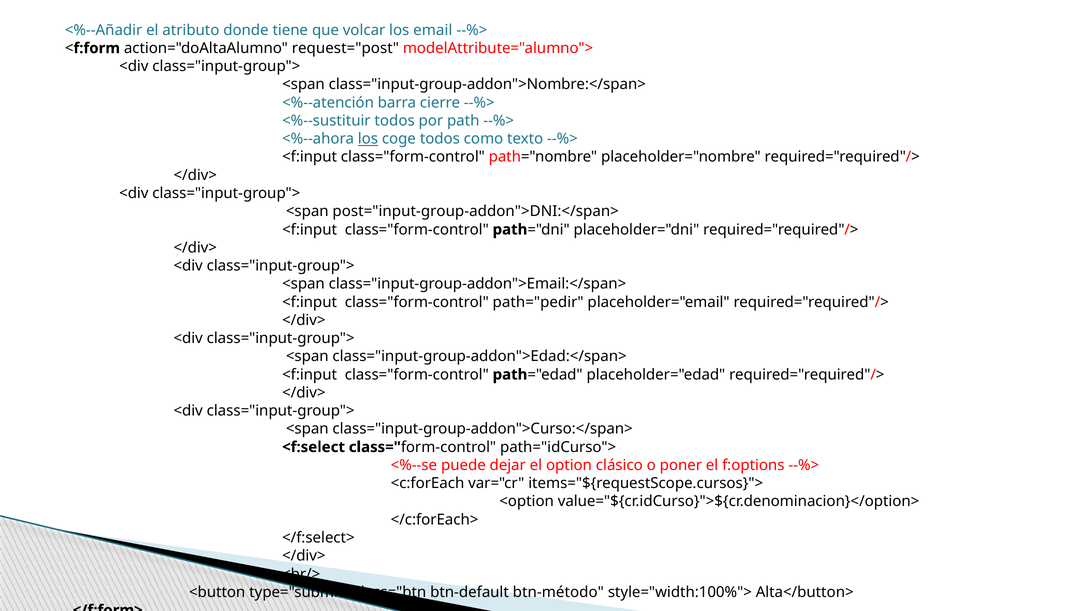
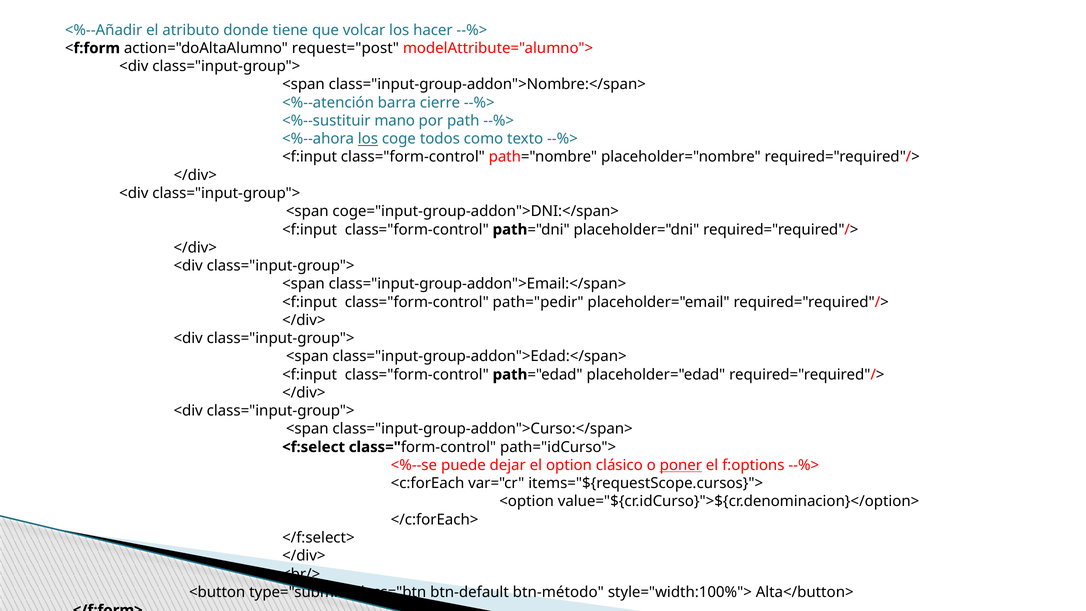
email: email -> hacer
<%--sustituir todos: todos -> mano
post="input-group-addon">DNI:</span>: post="input-group-addon">DNI:</span> -> coge="input-group-addon">DNI:</span>
poner underline: none -> present
